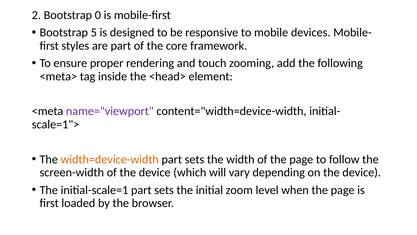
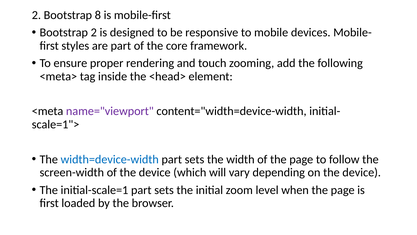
0: 0 -> 8
Bootstrap 5: 5 -> 2
width=device-width colour: orange -> blue
